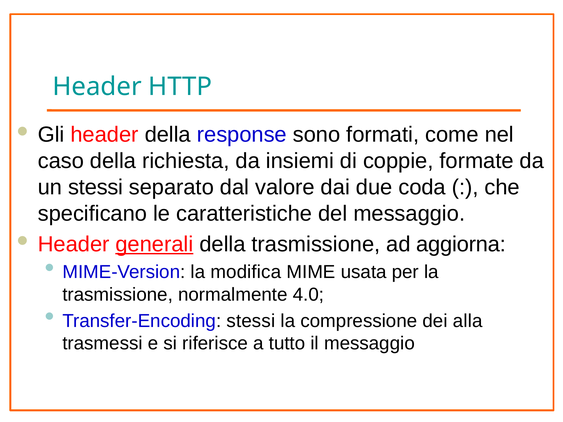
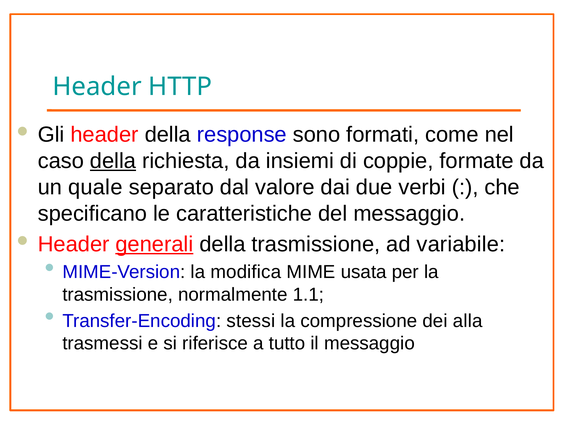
della at (113, 161) underline: none -> present
un stessi: stessi -> quale
coda: coda -> verbi
aggiorna: aggiorna -> variabile
4.0: 4.0 -> 1.1
